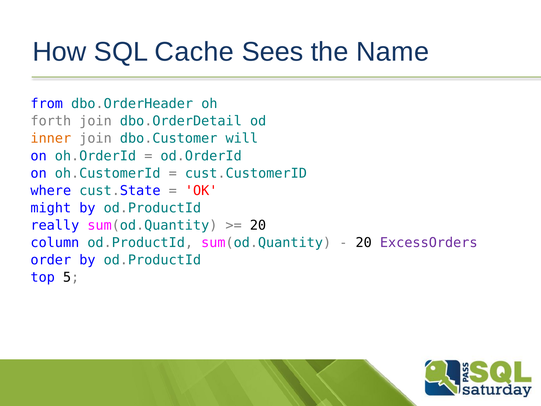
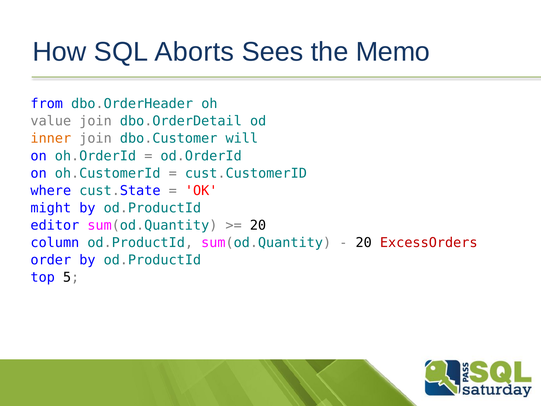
Cache: Cache -> Aborts
Name: Name -> Memo
forth: forth -> value
really: really -> editor
ExcessOrders colour: purple -> red
